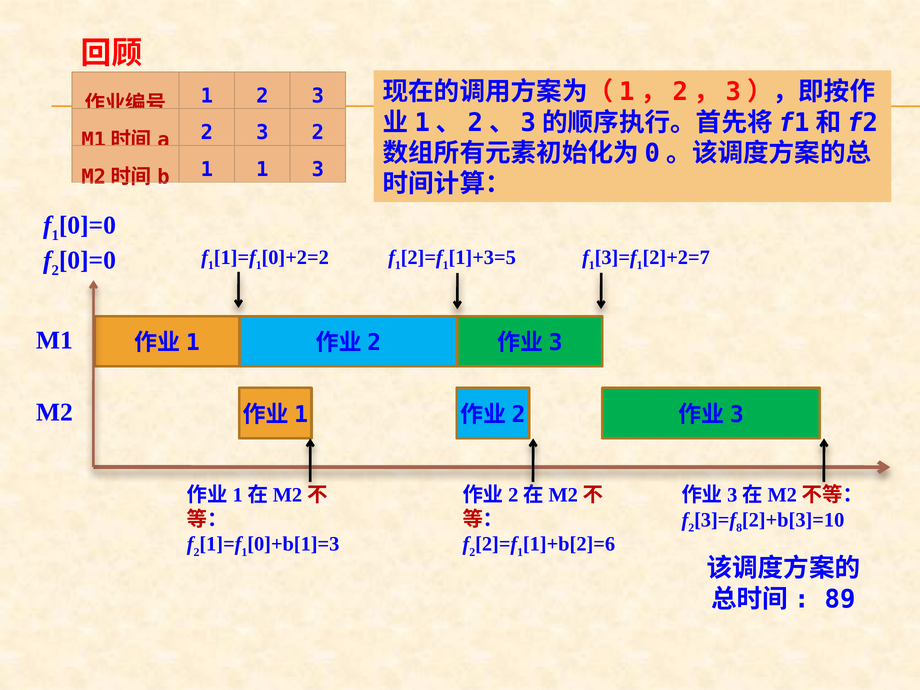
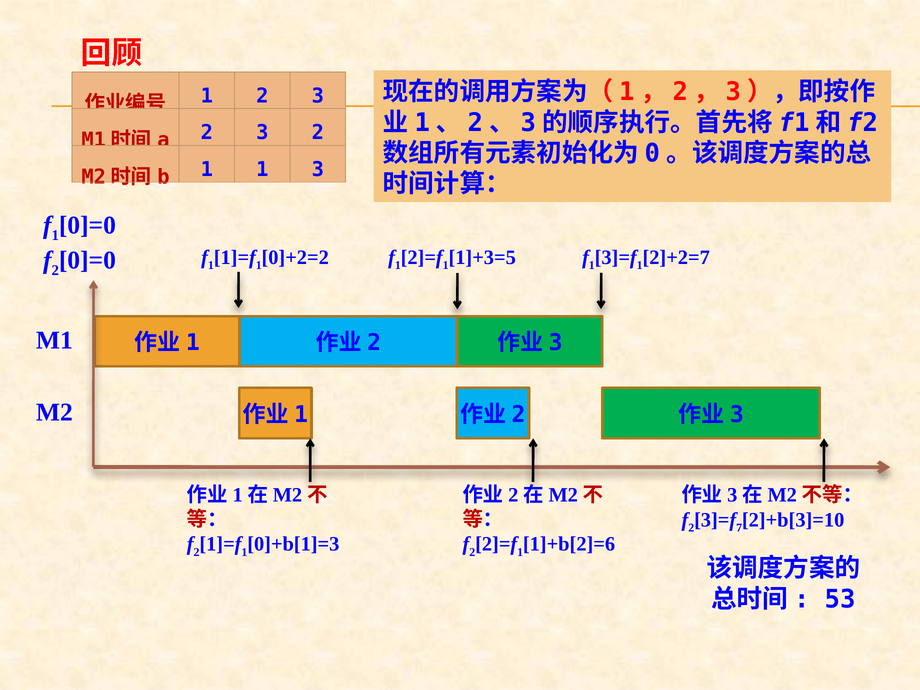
8: 8 -> 7
89: 89 -> 53
